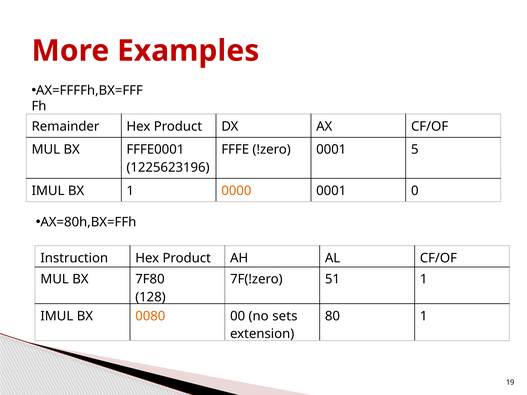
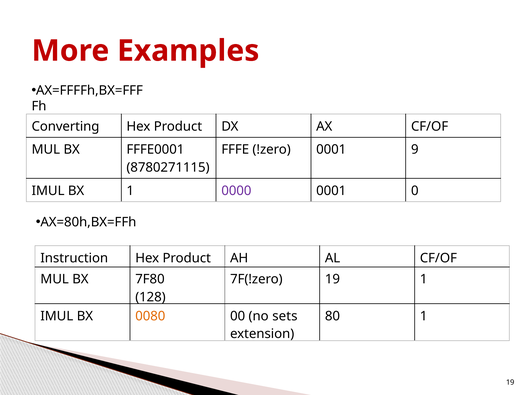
Remainder: Remainder -> Converting
5: 5 -> 9
1225623196: 1225623196 -> 8780271115
0000 colour: orange -> purple
7F(!zero 51: 51 -> 19
